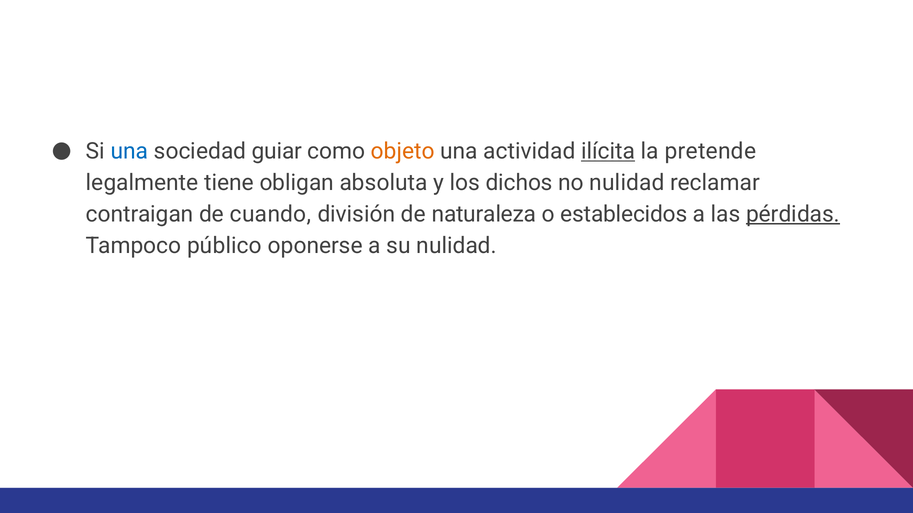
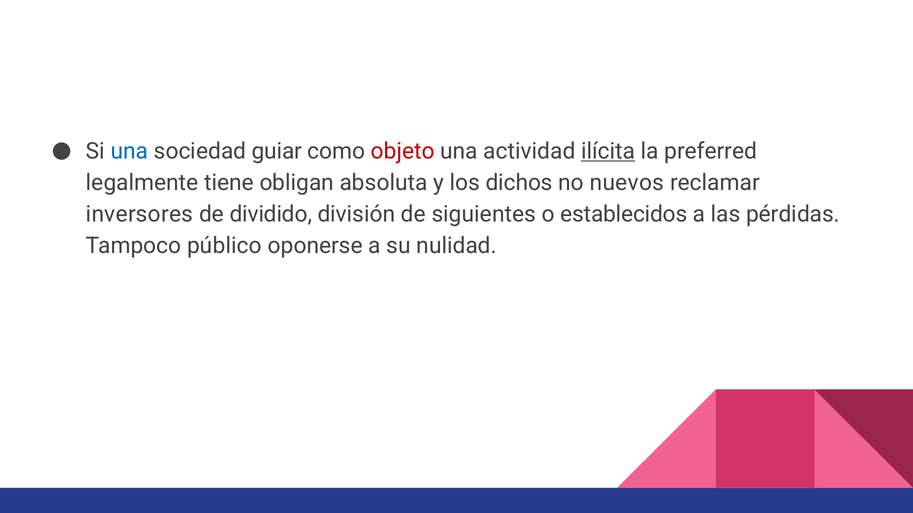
objeto colour: orange -> red
pretende: pretende -> preferred
no nulidad: nulidad -> nuevos
contraigan: contraigan -> inversores
cuando: cuando -> dividido
naturaleza: naturaleza -> siguientes
pérdidas underline: present -> none
